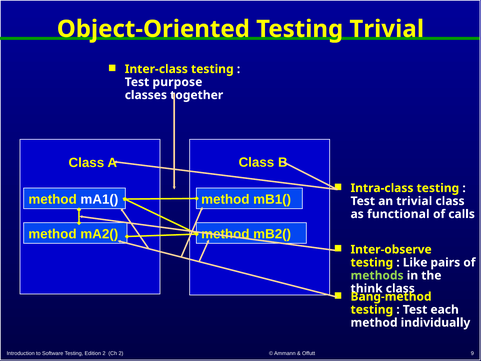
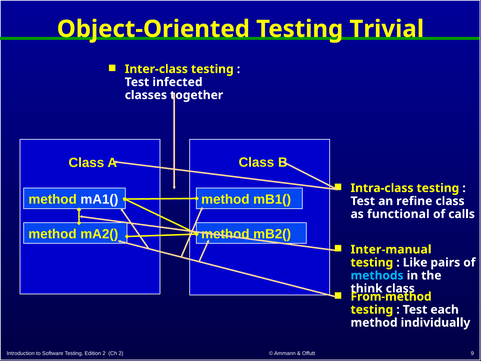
purpose: purpose -> infected
an trivial: trivial -> refine
Inter-observe: Inter-observe -> Inter-manual
methods colour: light green -> light blue
Bang-method: Bang-method -> From-method
